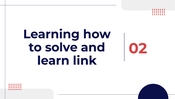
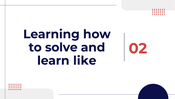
link: link -> like
